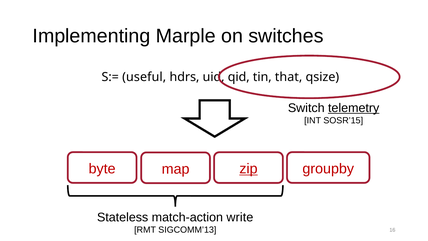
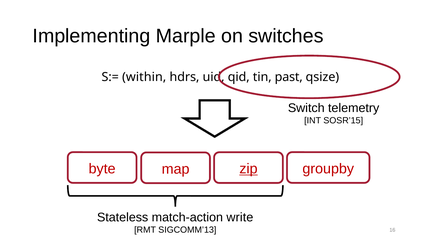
useful: useful -> within
that: that -> past
telemetry underline: present -> none
